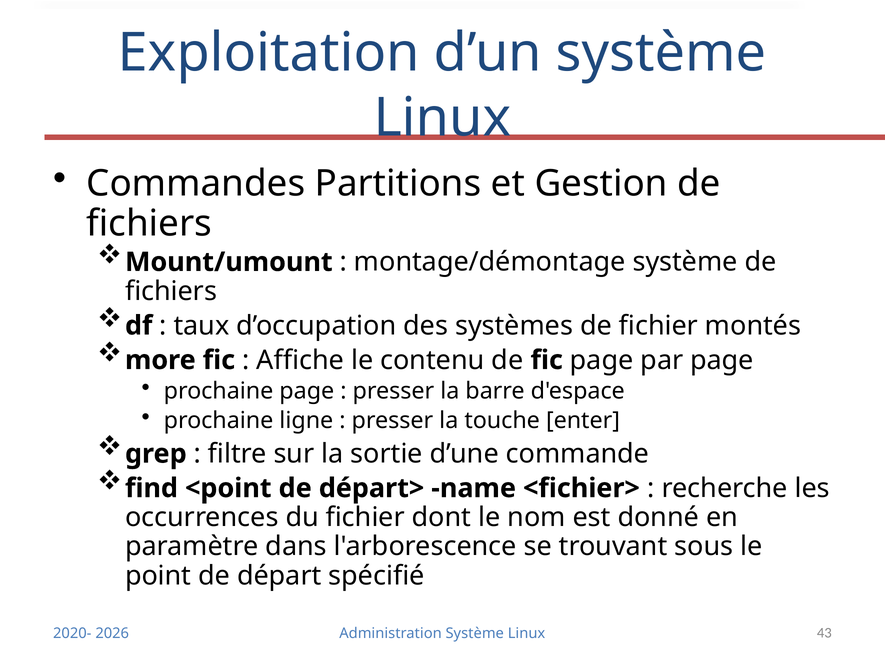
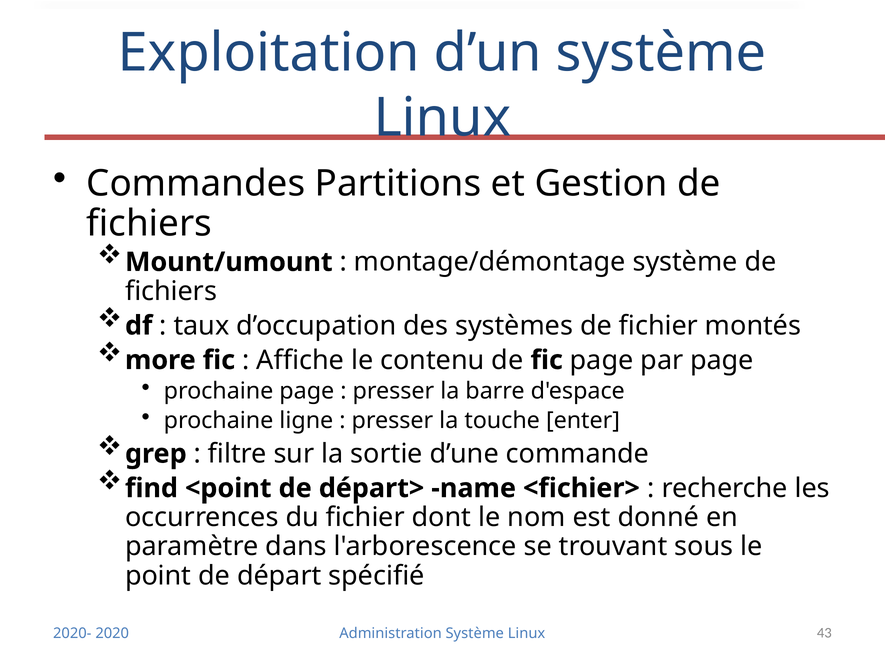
2026: 2026 -> 2020
